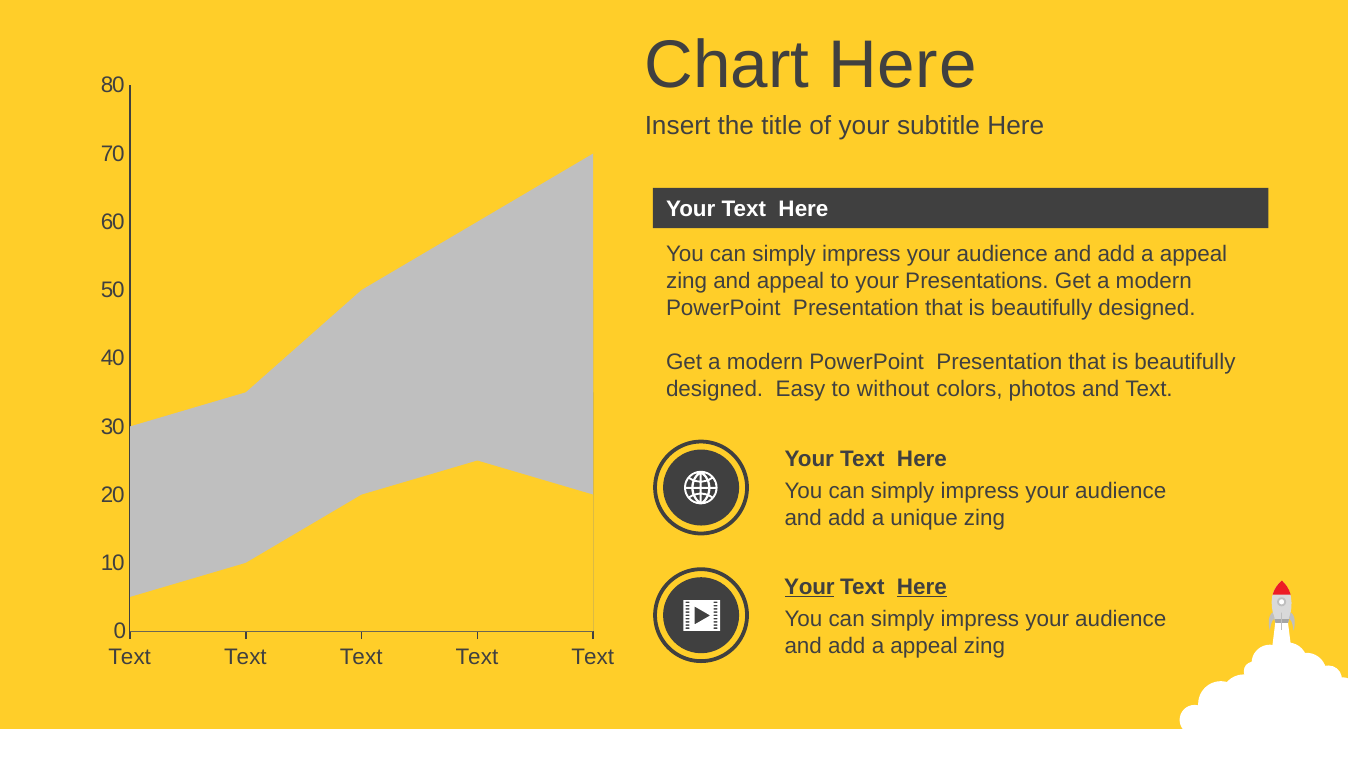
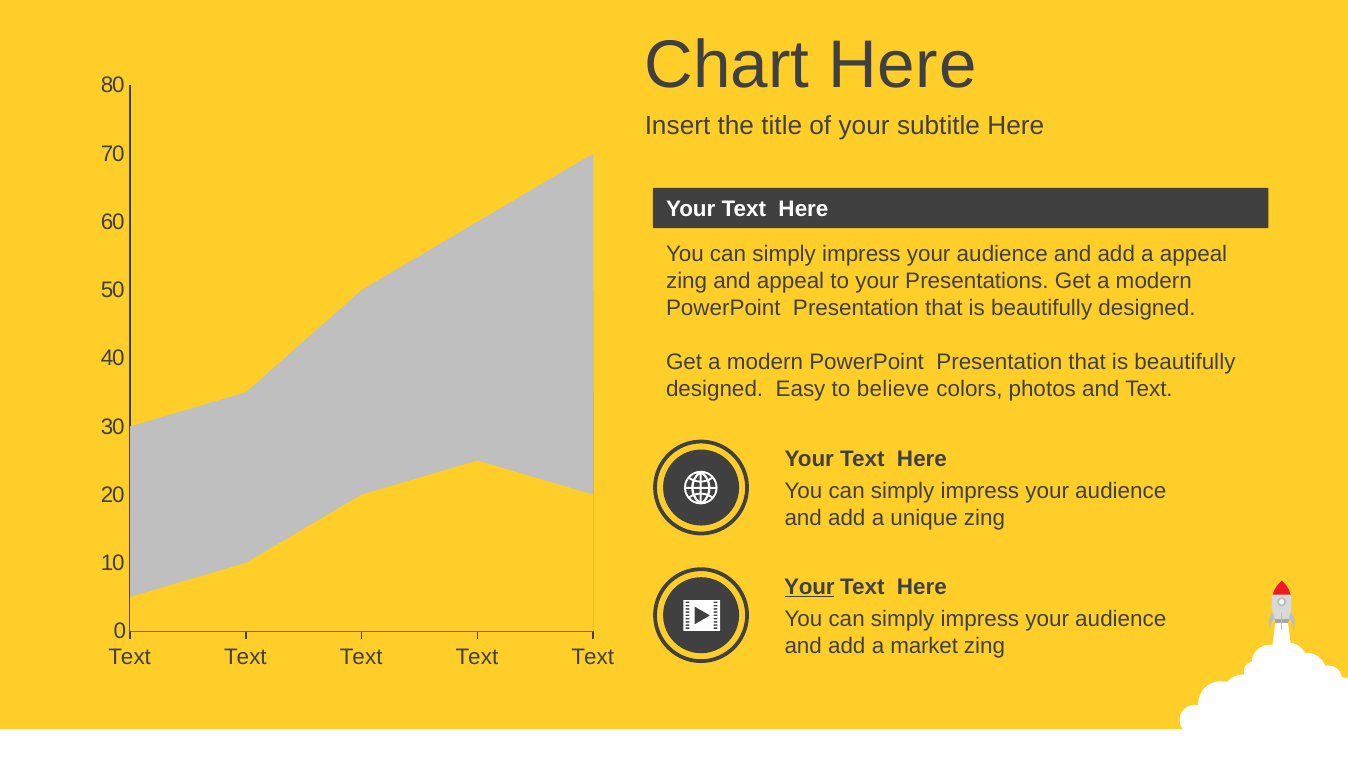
without: without -> believe
Here at (922, 587) underline: present -> none
appeal at (924, 646): appeal -> market
